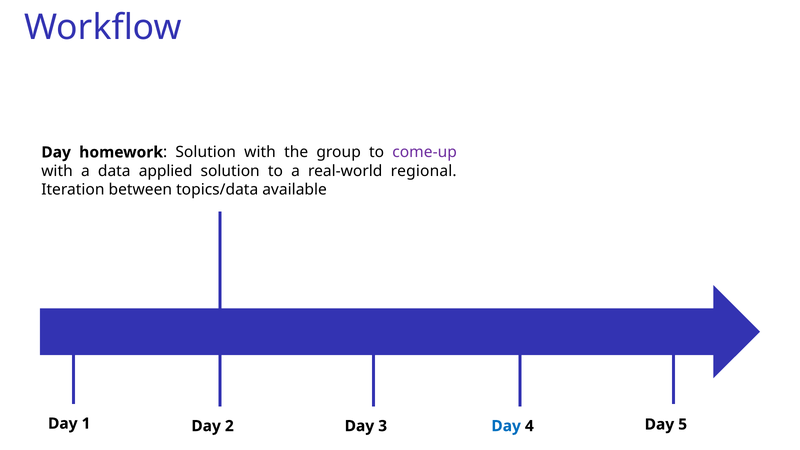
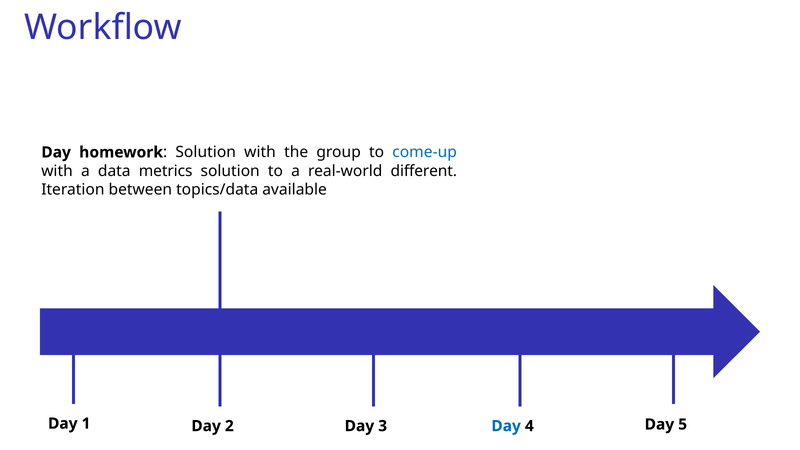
come-up colour: purple -> blue
applied: applied -> metrics
regional: regional -> different
